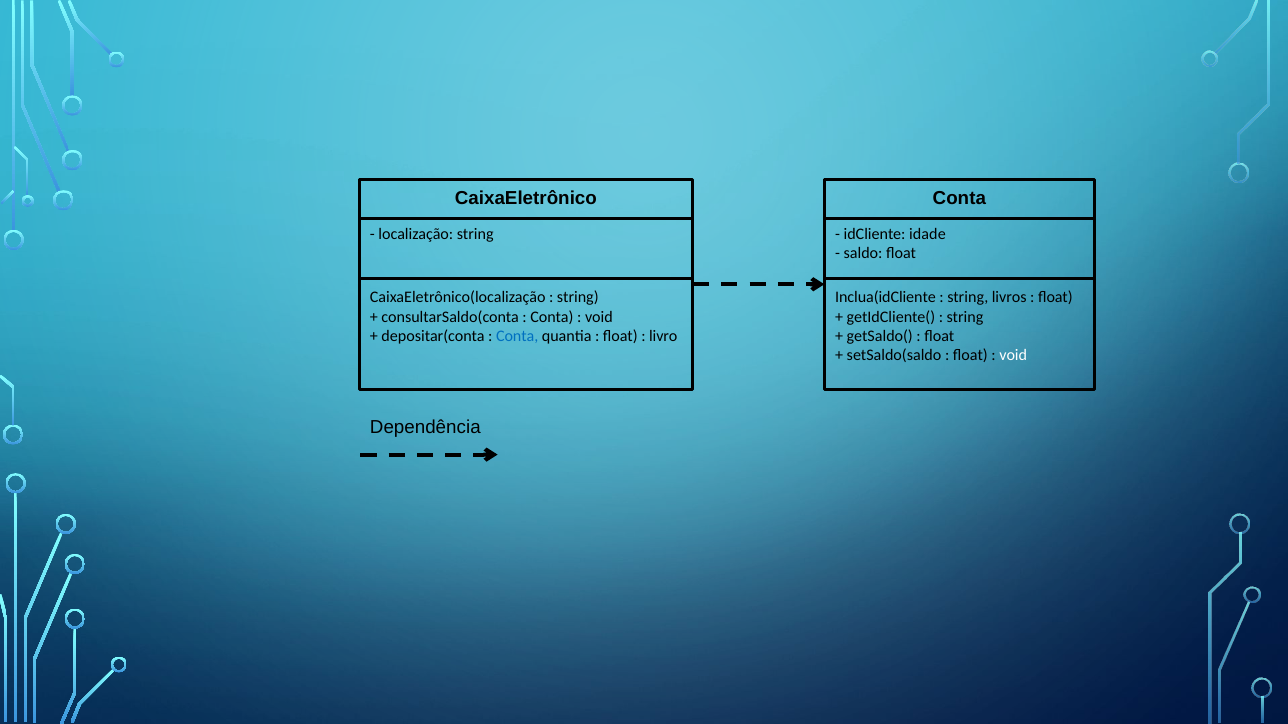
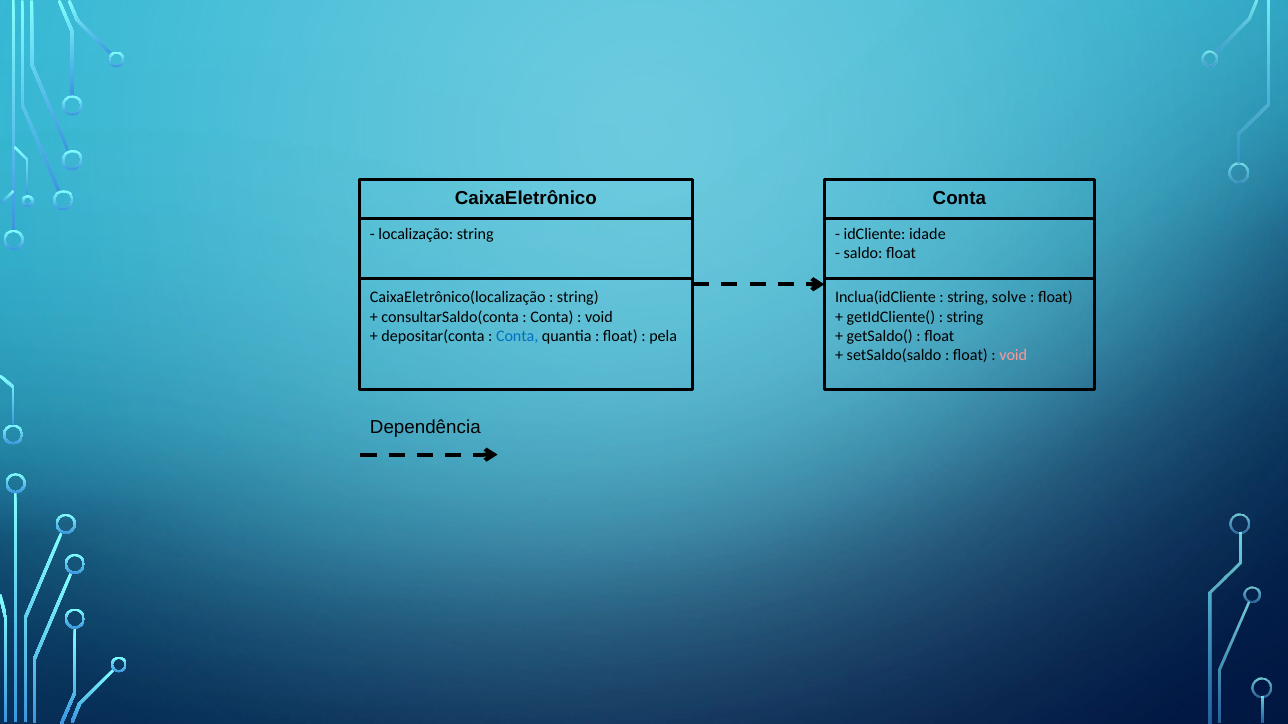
livros: livros -> solve
livro: livro -> pela
void at (1013, 356) colour: white -> pink
